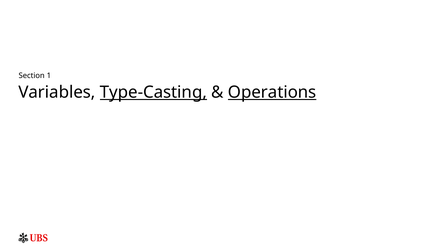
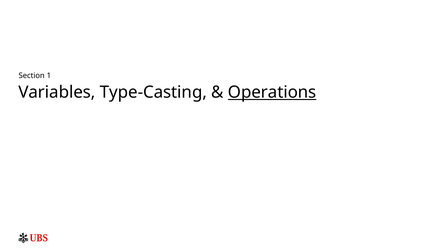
Type-Casting underline: present -> none
